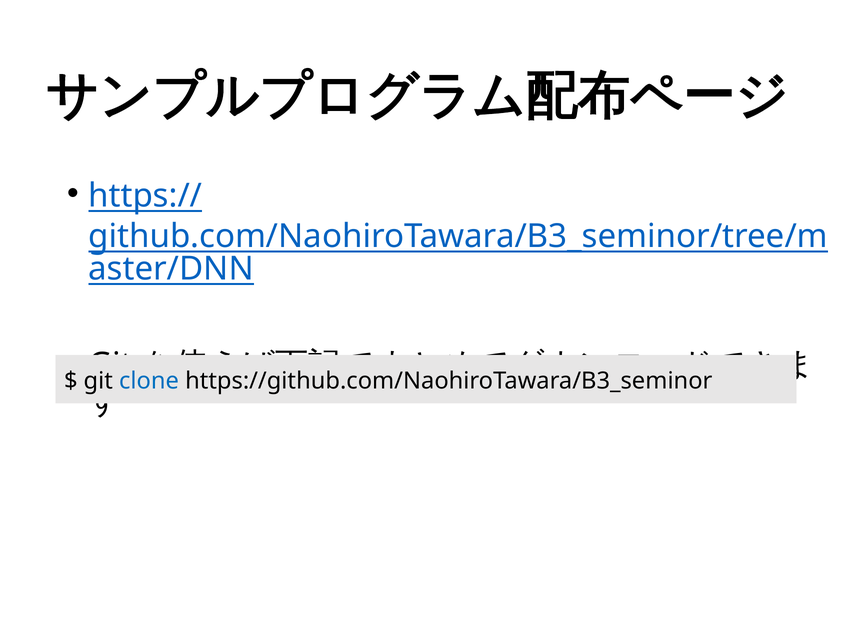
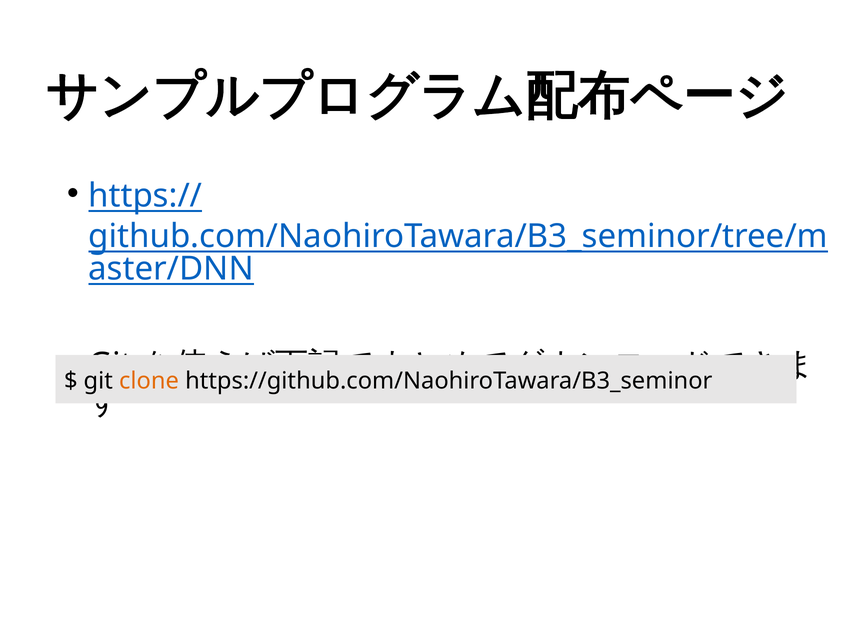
clone colour: blue -> orange
